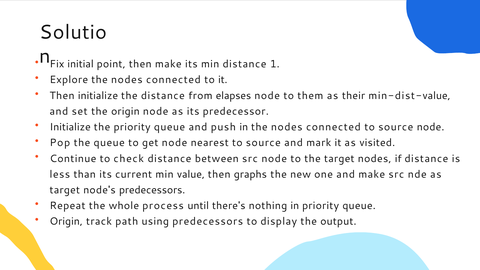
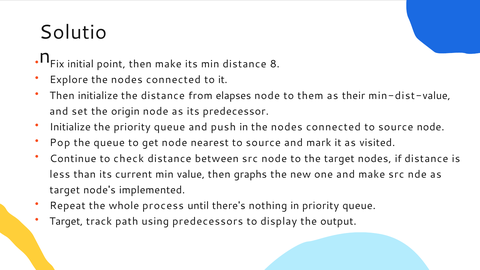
1: 1 -> 8
node's predecessors: predecessors -> implemented
Origin at (66, 222): Origin -> Target
